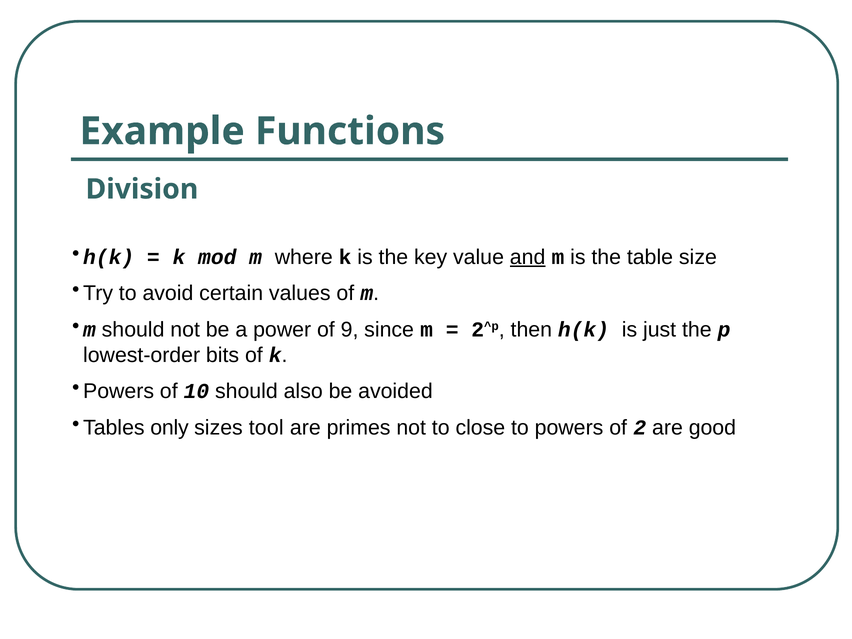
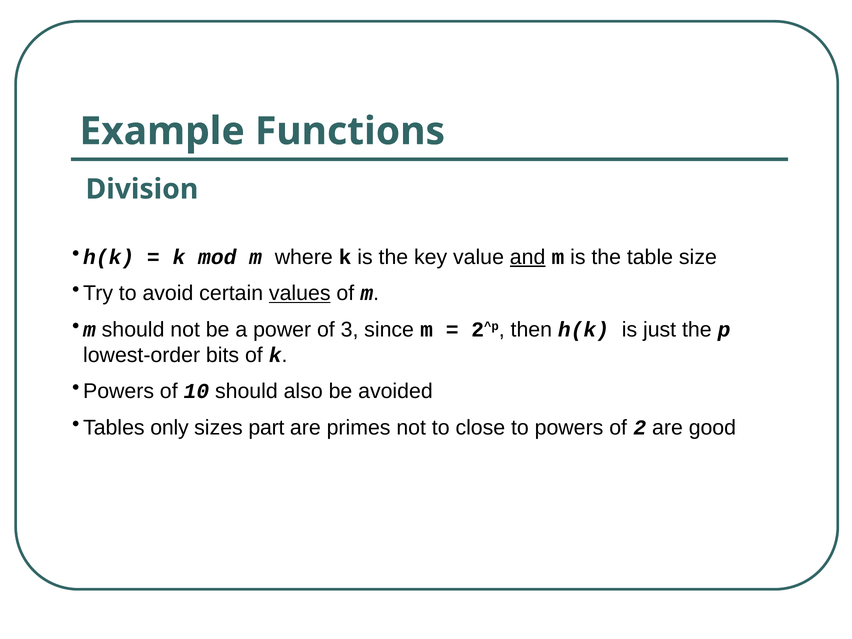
values underline: none -> present
9: 9 -> 3
tool: tool -> part
